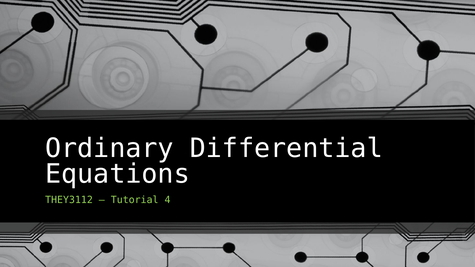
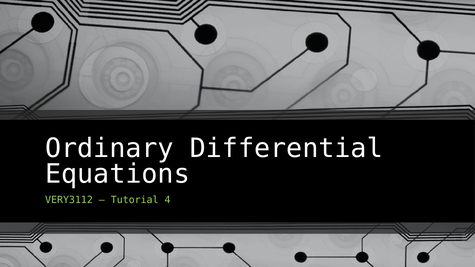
THEY3112: THEY3112 -> VERY3112
